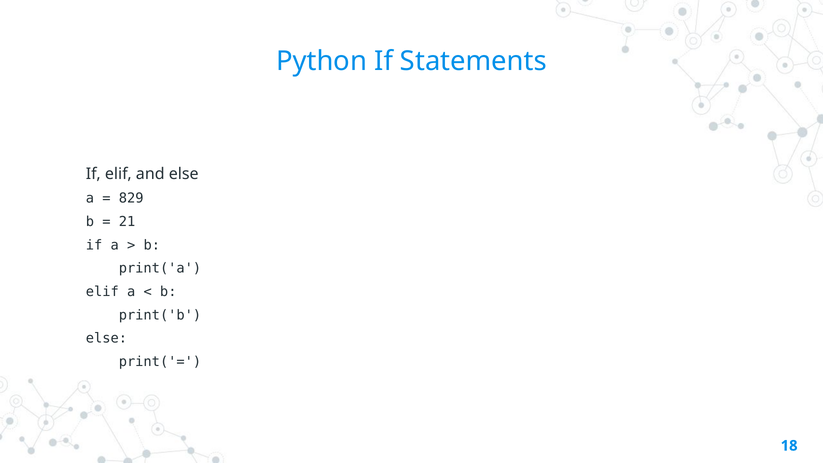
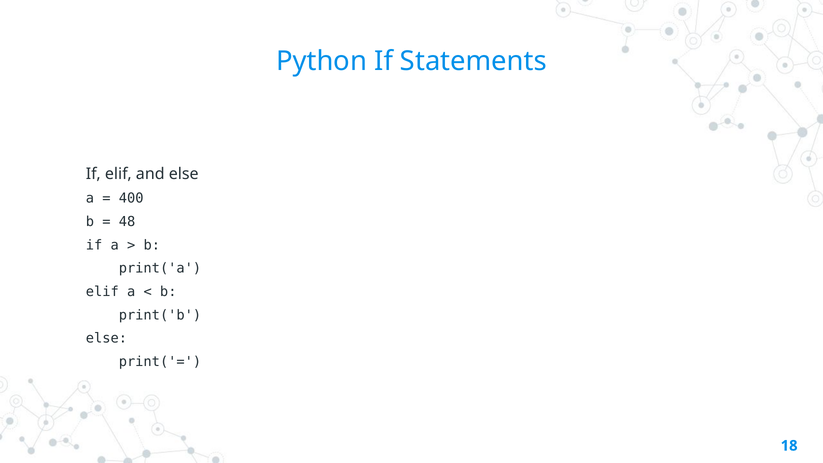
829: 829 -> 400
21: 21 -> 48
